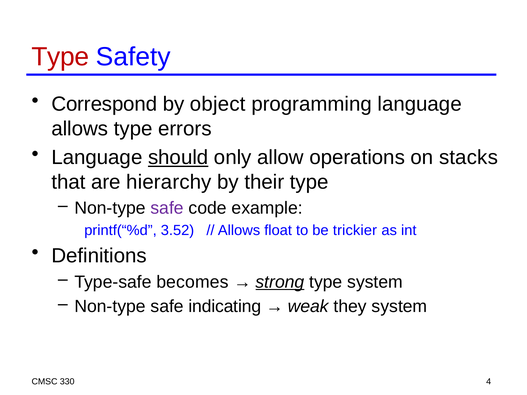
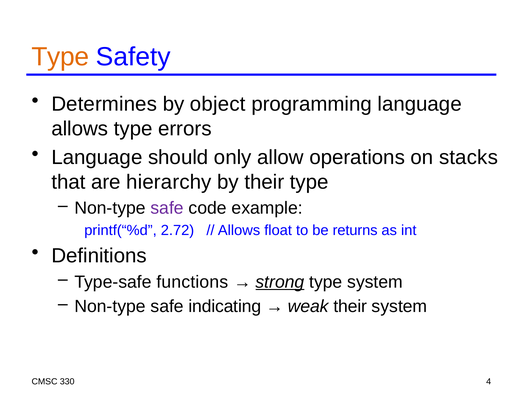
Type at (60, 57) colour: red -> orange
Correspond: Correspond -> Determines
should underline: present -> none
3.52: 3.52 -> 2.72
trickier: trickier -> returns
becomes: becomes -> functions
weak they: they -> their
